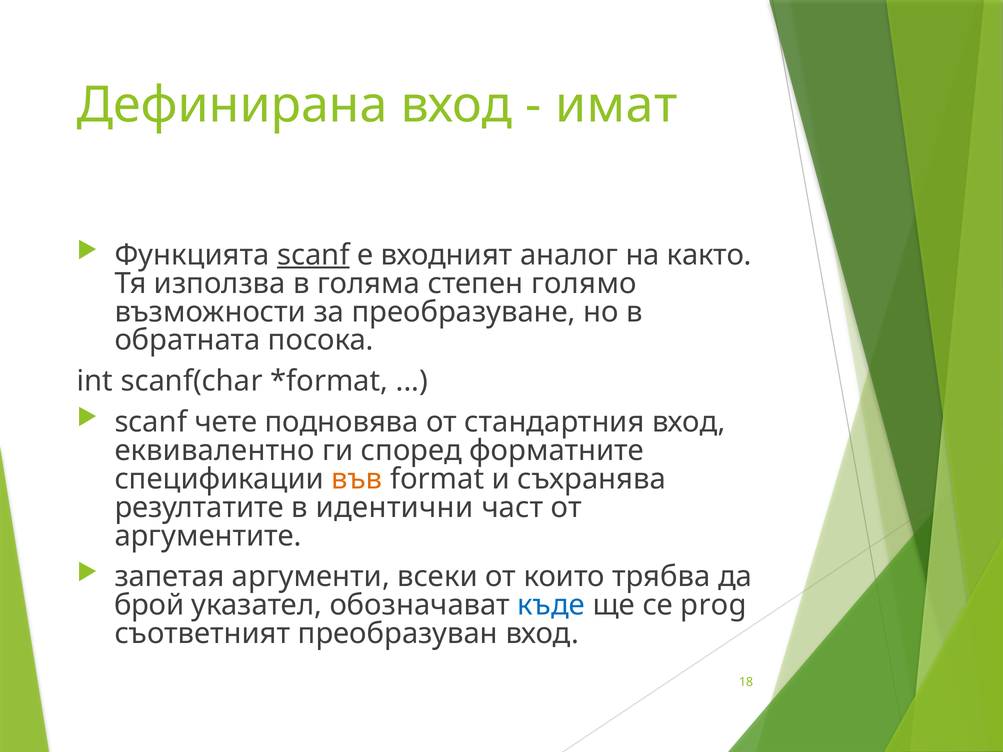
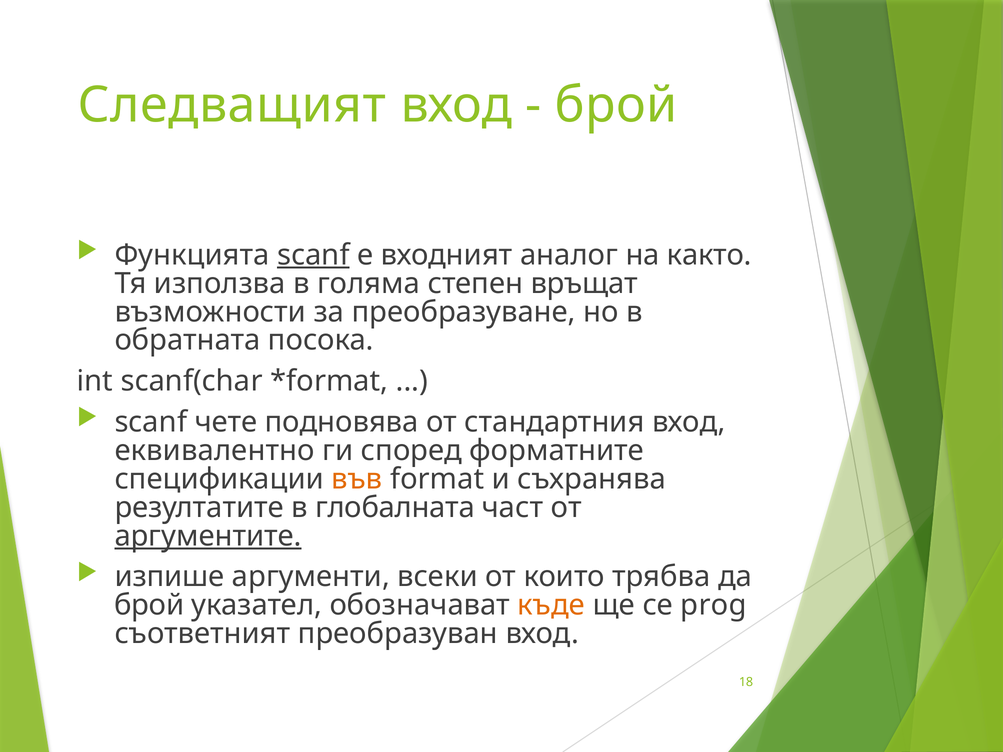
Дефинирана: Дефинирана -> Следващият
имат at (616, 105): имат -> брой
голямо: голямо -> връщат
идентични: идентични -> глобалната
аргументите underline: none -> present
запетая: запетая -> изпише
къде colour: blue -> orange
